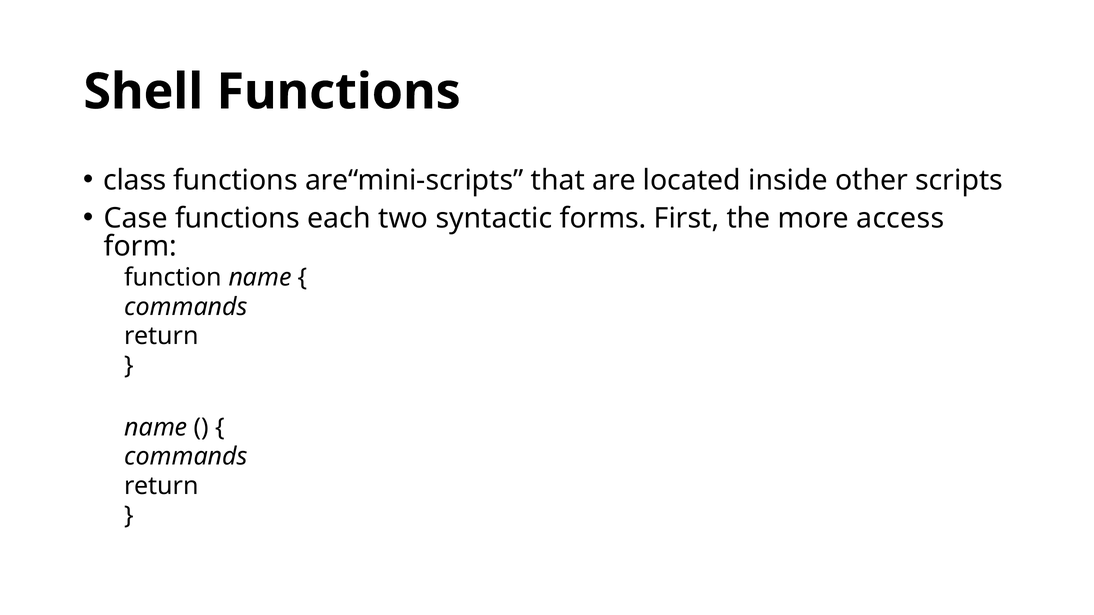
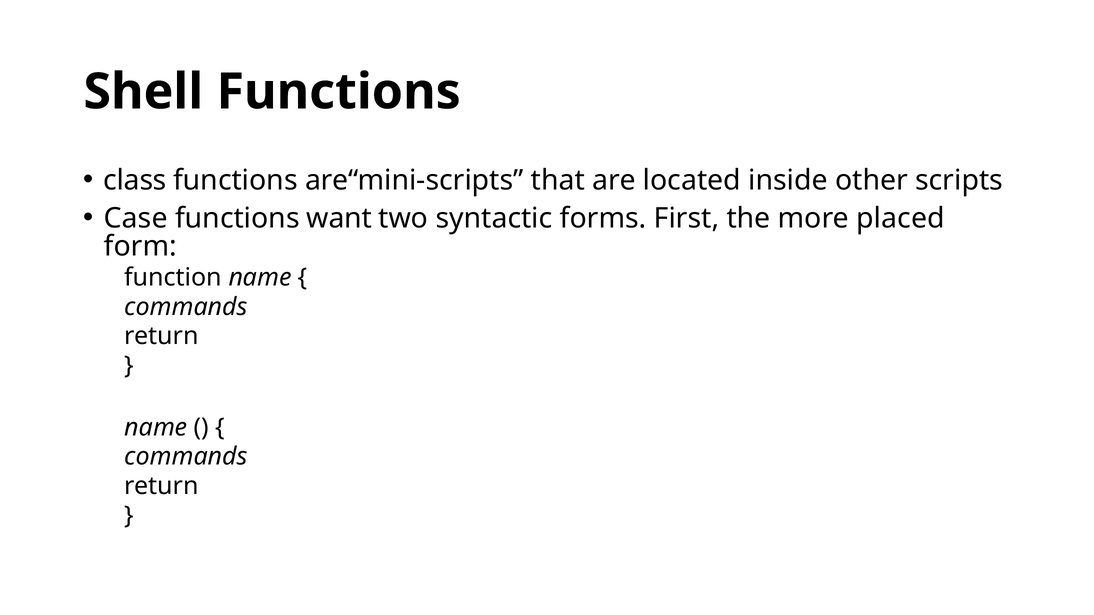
each: each -> want
access: access -> placed
